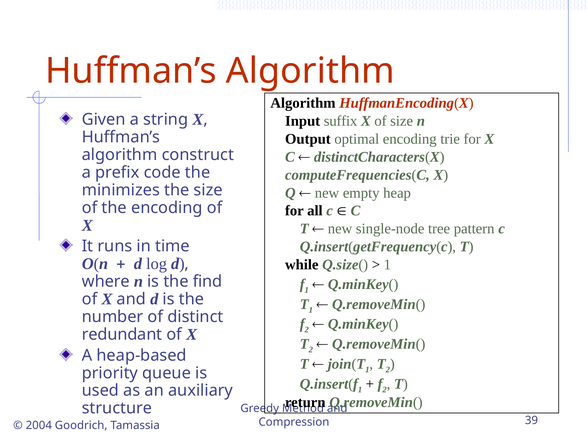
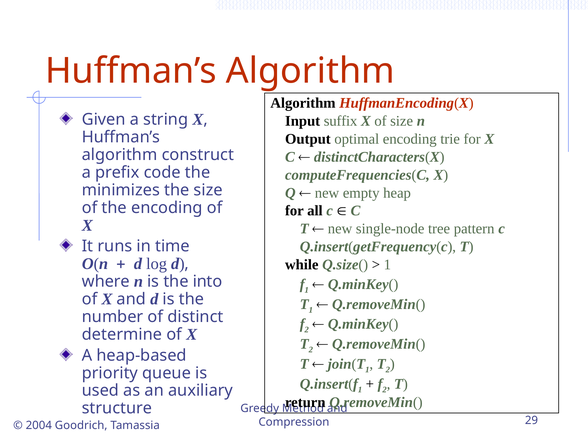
find: find -> into
redundant: redundant -> determine
39: 39 -> 29
